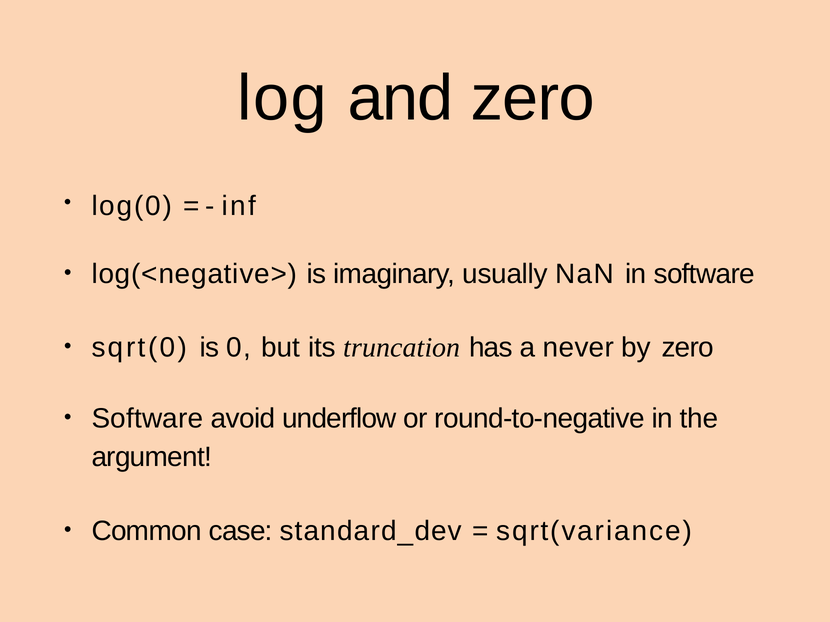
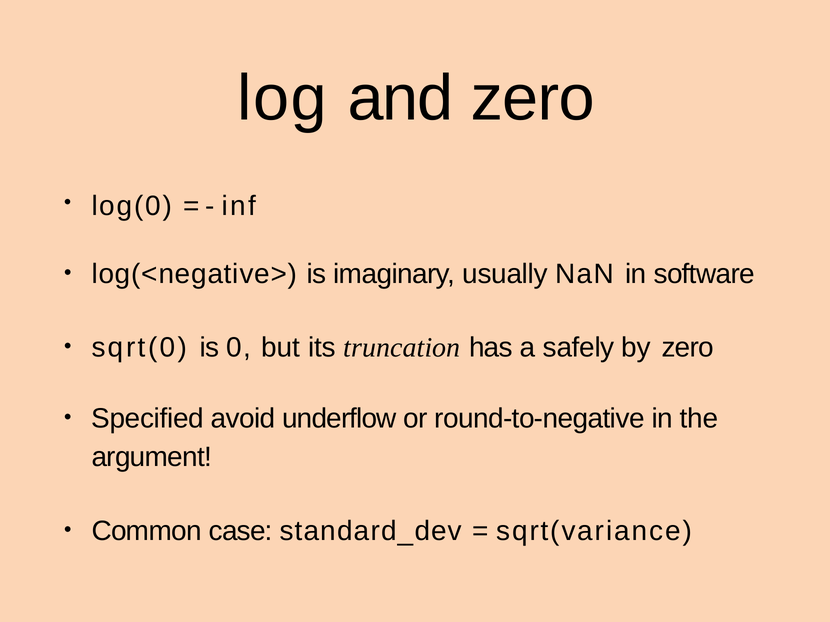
never: never -> safely
Software at (147, 419): Software -> Specified
